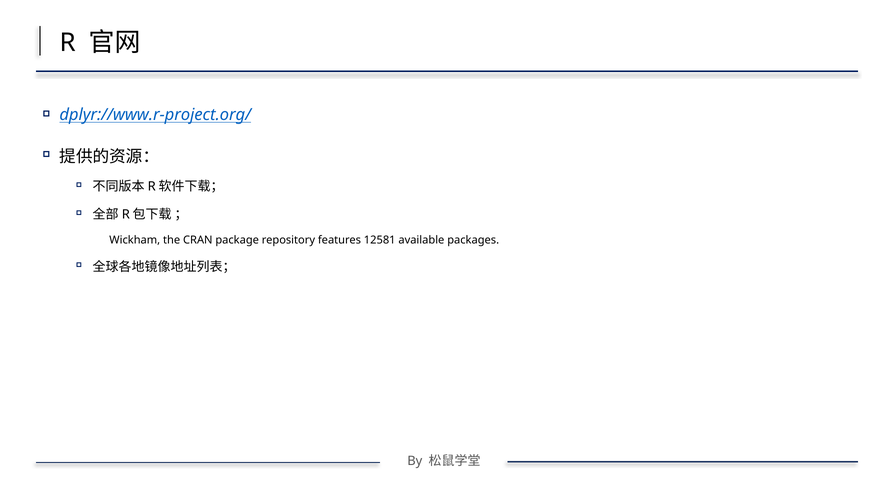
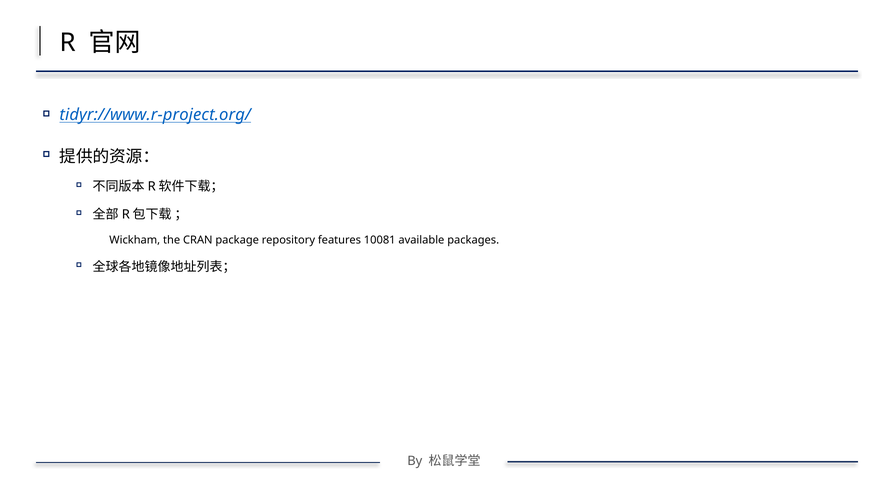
dplyr://www.r-project.org/: dplyr://www.r-project.org/ -> tidyr://www.r-project.org/
12581: 12581 -> 10081
